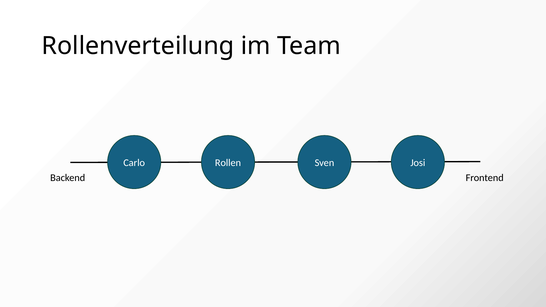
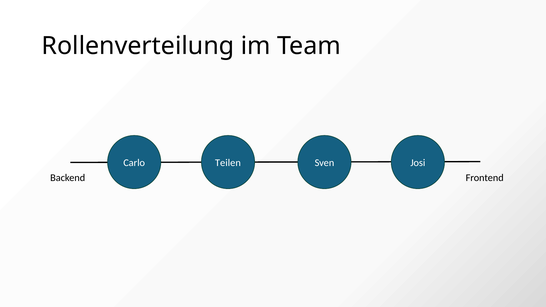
Rollen: Rollen -> Teilen
